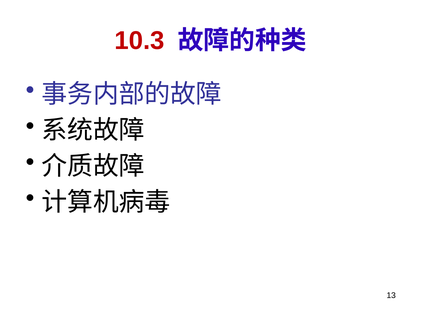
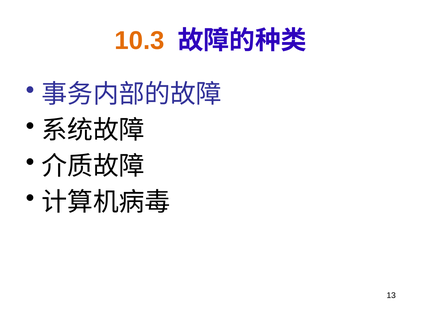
10.3 colour: red -> orange
